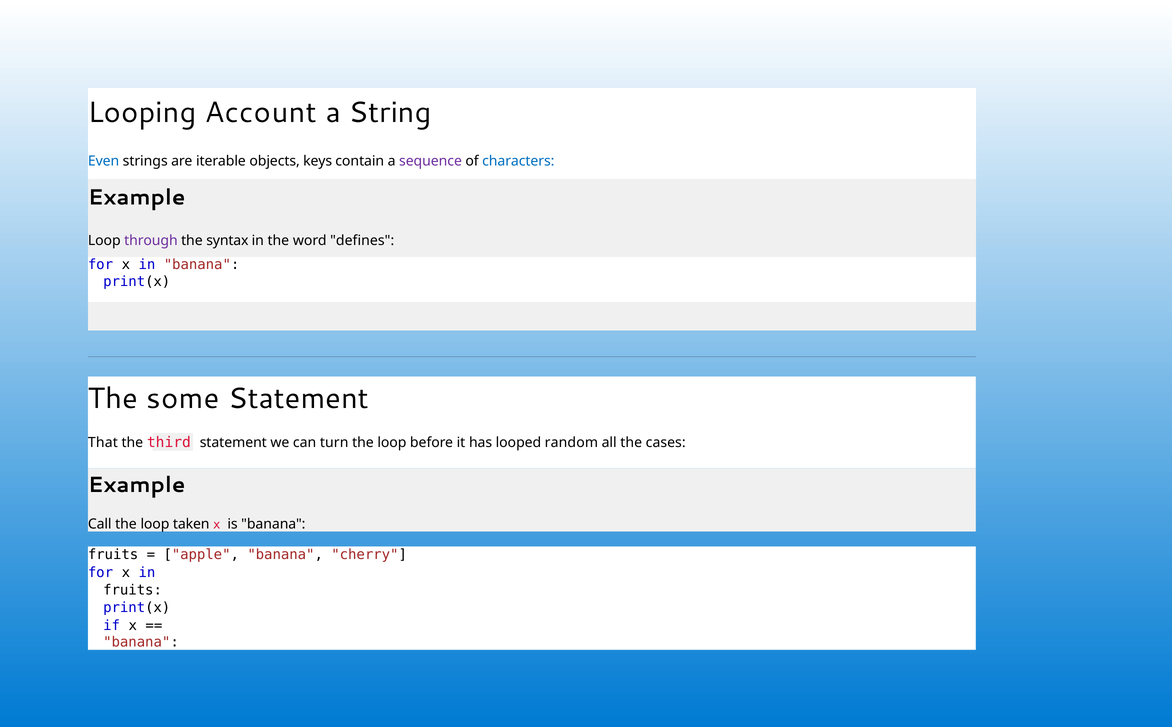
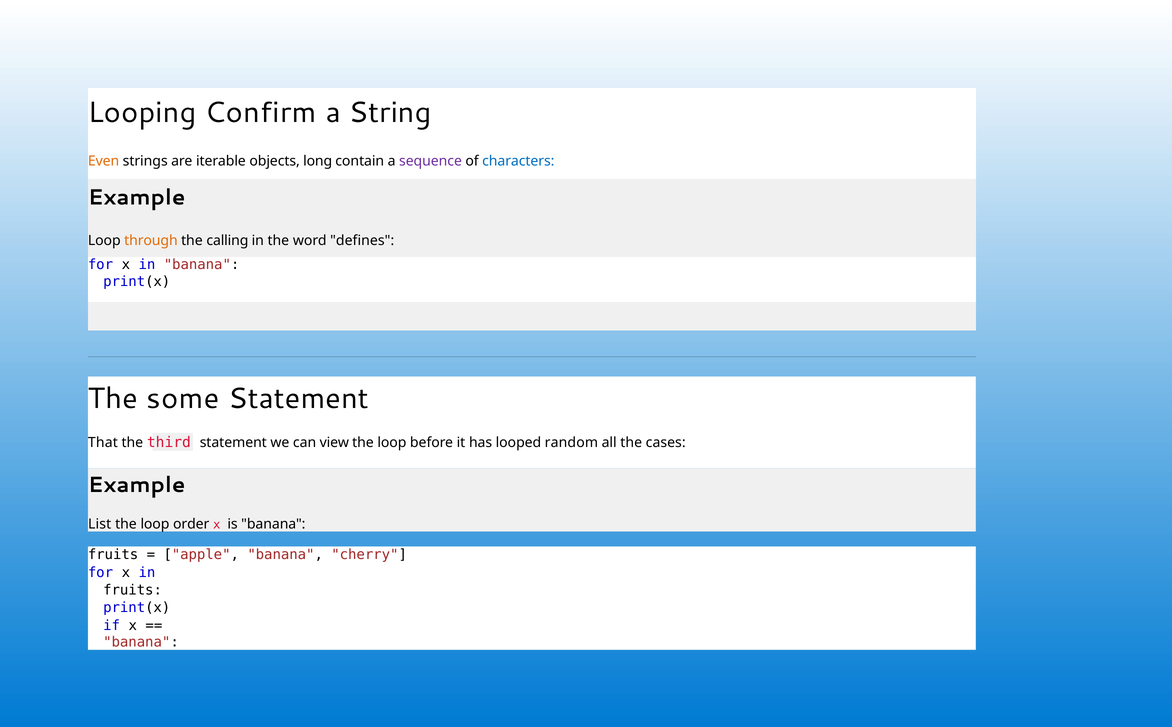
Account: Account -> Confirm
Even colour: blue -> orange
keys: keys -> long
through colour: purple -> orange
syntax: syntax -> calling
turn: turn -> view
Call: Call -> List
taken: taken -> order
